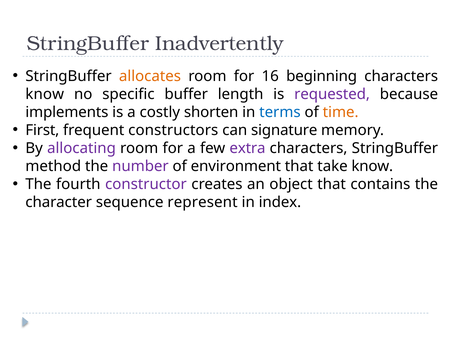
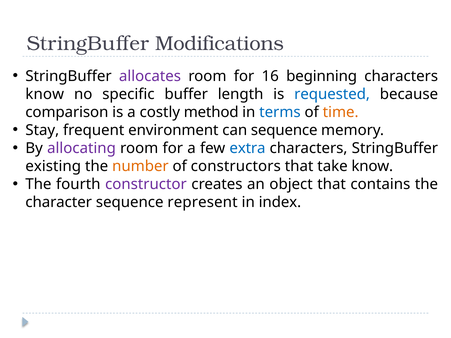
Inadvertently: Inadvertently -> Modifications
allocates colour: orange -> purple
requested colour: purple -> blue
implements: implements -> comparison
shorten: shorten -> method
First: First -> Stay
constructors: constructors -> environment
can signature: signature -> sequence
extra colour: purple -> blue
method: method -> existing
number colour: purple -> orange
environment: environment -> constructors
